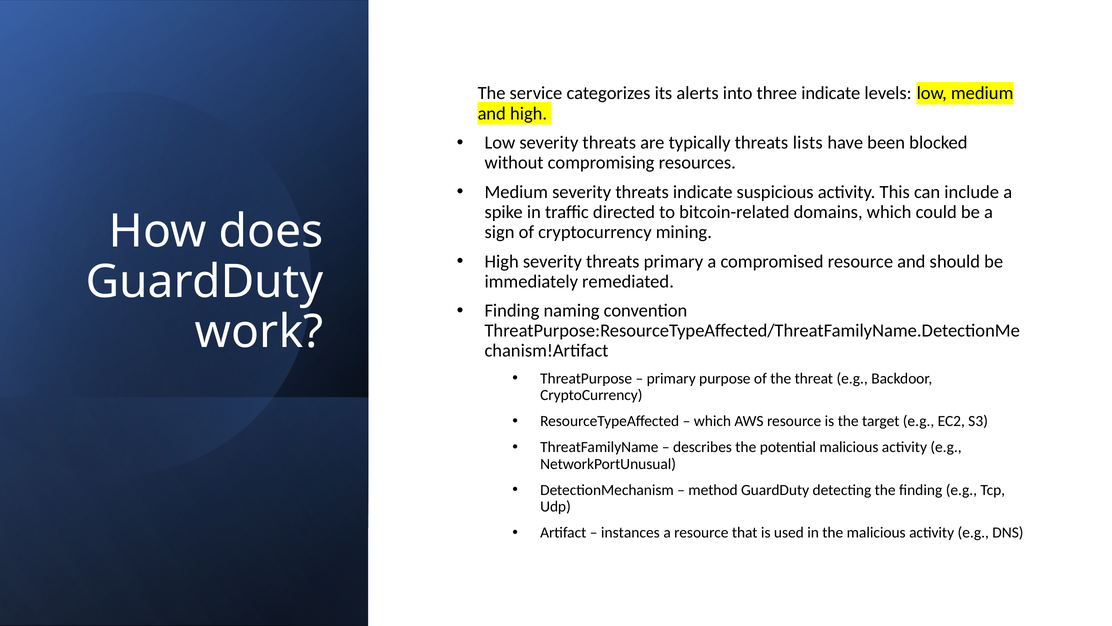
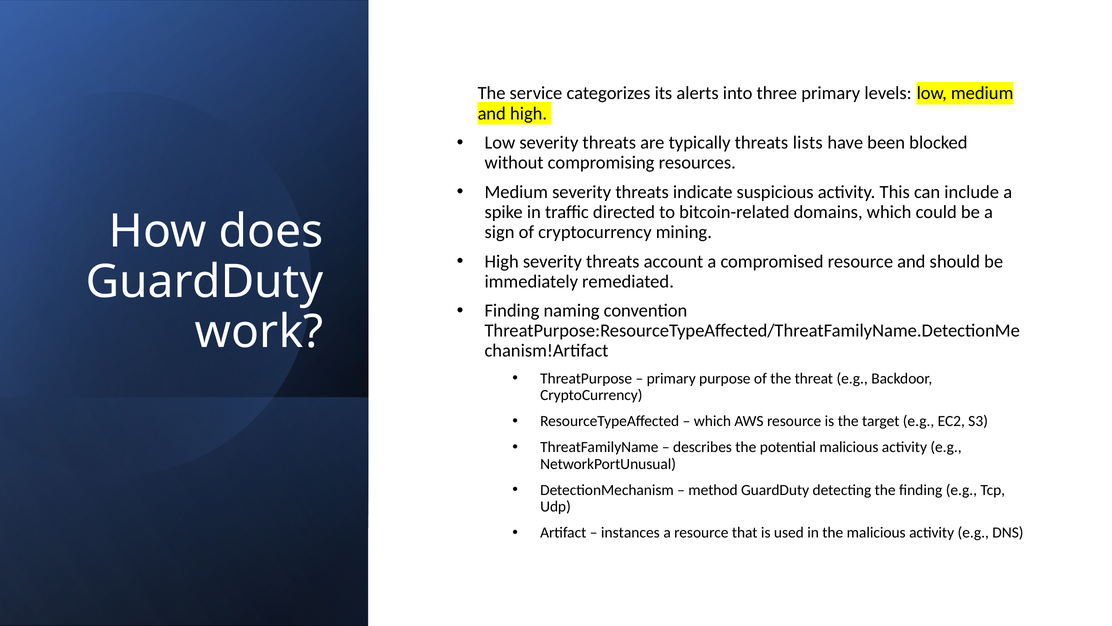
three indicate: indicate -> primary
threats primary: primary -> account
